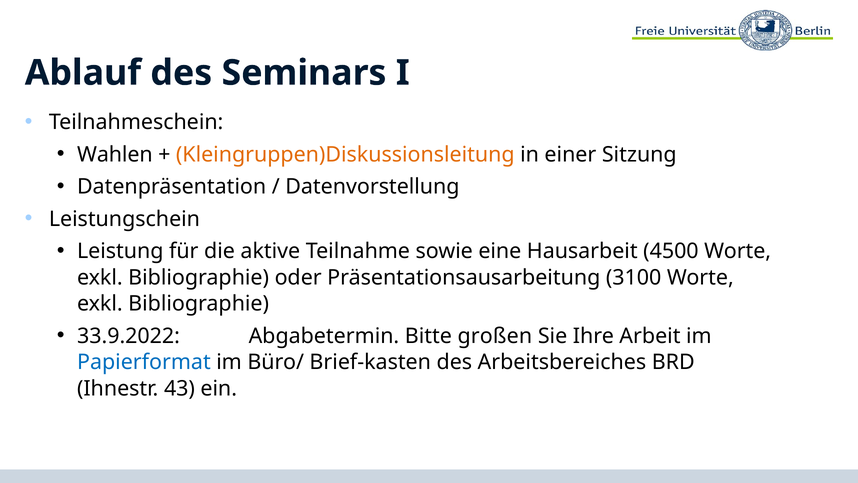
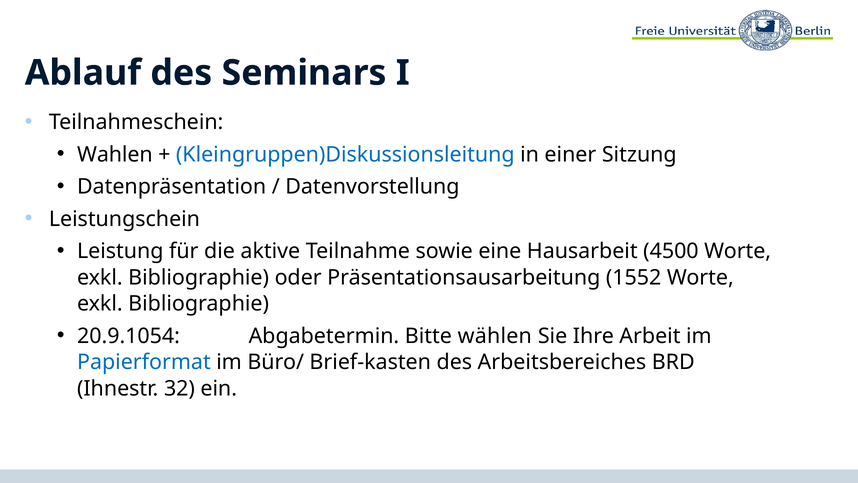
Kleingruppen)Diskussionsleitung colour: orange -> blue
3100: 3100 -> 1552
33.9.2022: 33.9.2022 -> 20.9.1054
großen: großen -> wählen
43: 43 -> 32
